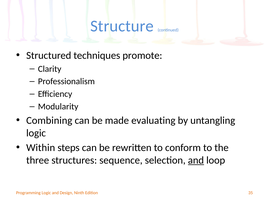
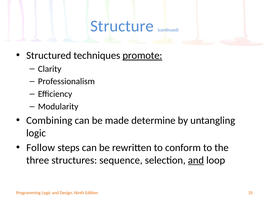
promote underline: none -> present
evaluating: evaluating -> determine
Within: Within -> Follow
